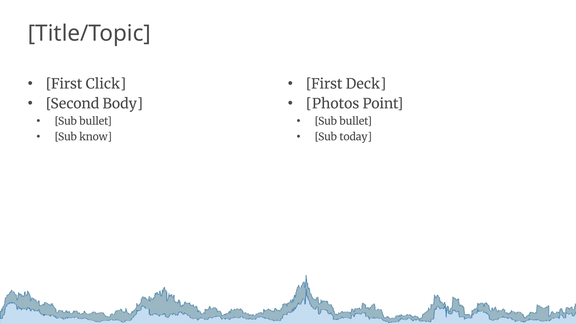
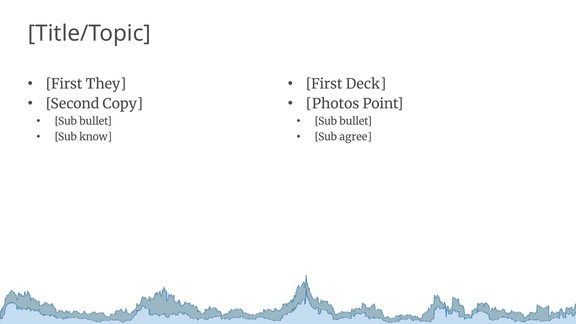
Click: Click -> They
Body: Body -> Copy
today: today -> agree
